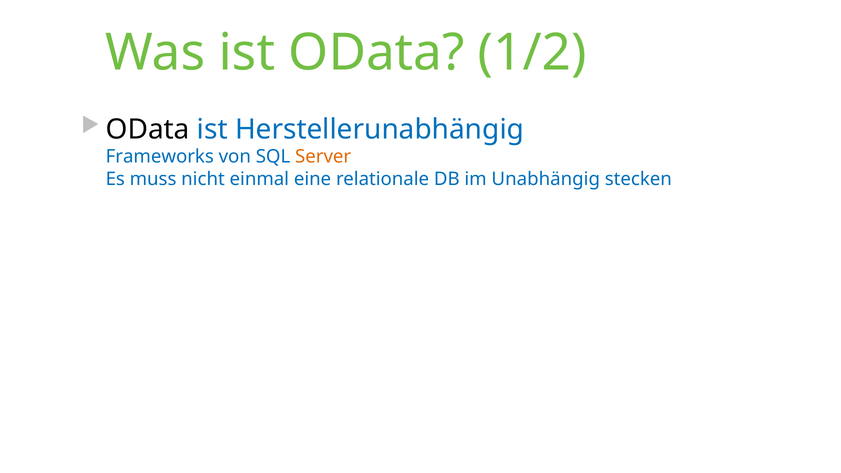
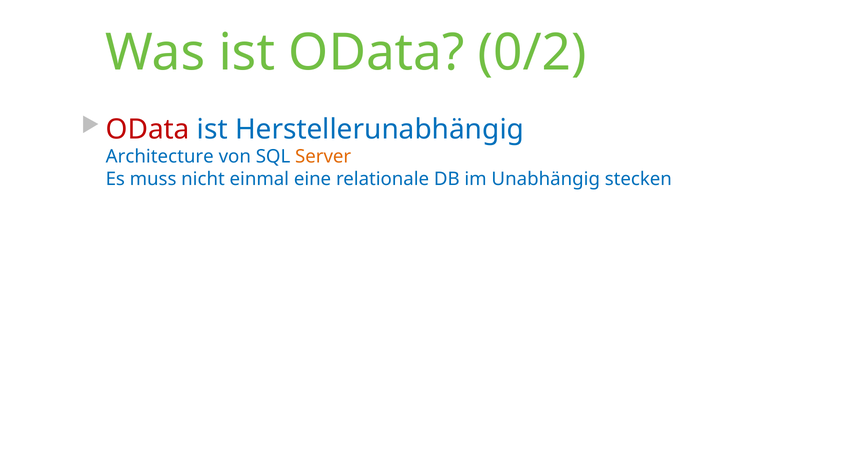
1/2: 1/2 -> 0/2
OData at (148, 129) colour: black -> red
Frameworks: Frameworks -> Architecture
